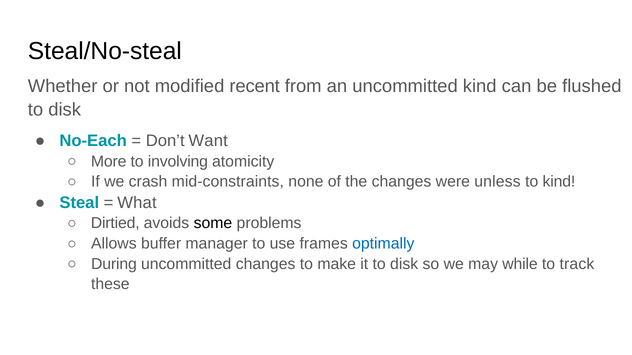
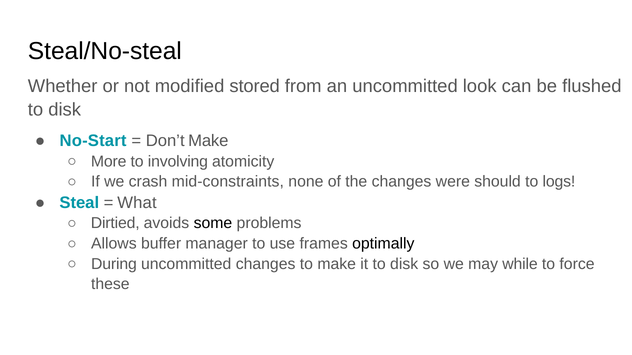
recent: recent -> stored
uncommitted kind: kind -> look
No-Each: No-Each -> No-Start
Don’t Want: Want -> Make
unless: unless -> should
to kind: kind -> logs
optimally colour: blue -> black
track: track -> force
